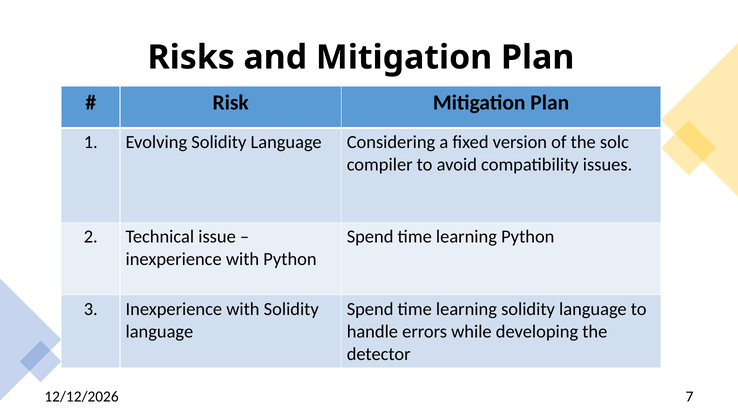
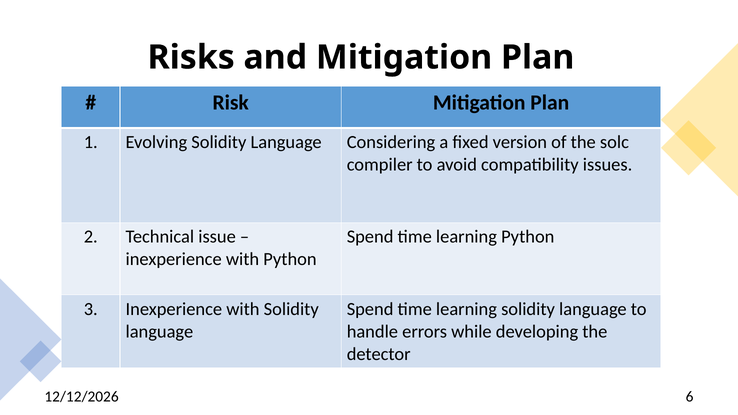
7: 7 -> 6
